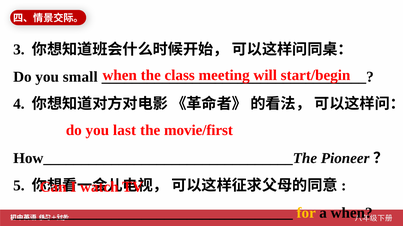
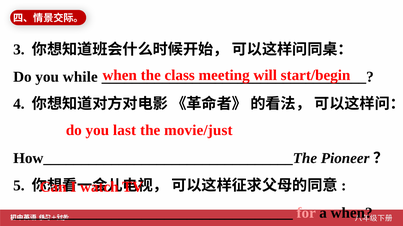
small: small -> while
movie/first: movie/first -> movie/just
for colour: yellow -> pink
